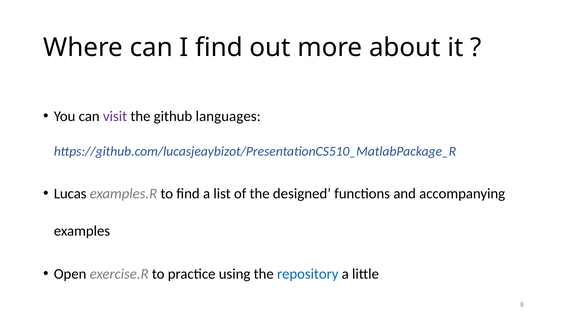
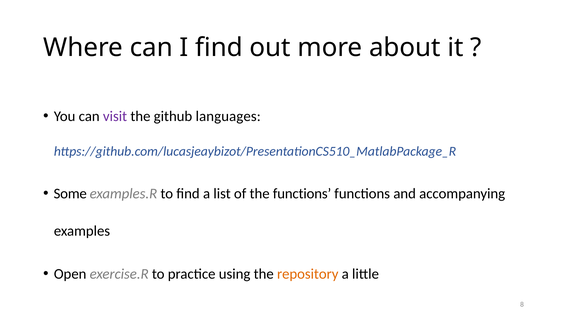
Lucas: Lucas -> Some
the designed: designed -> functions
repository colour: blue -> orange
